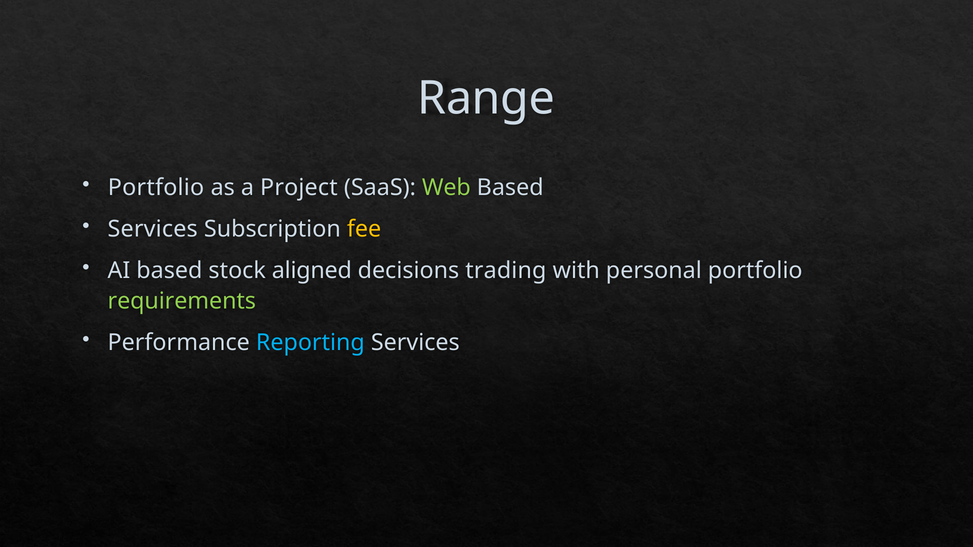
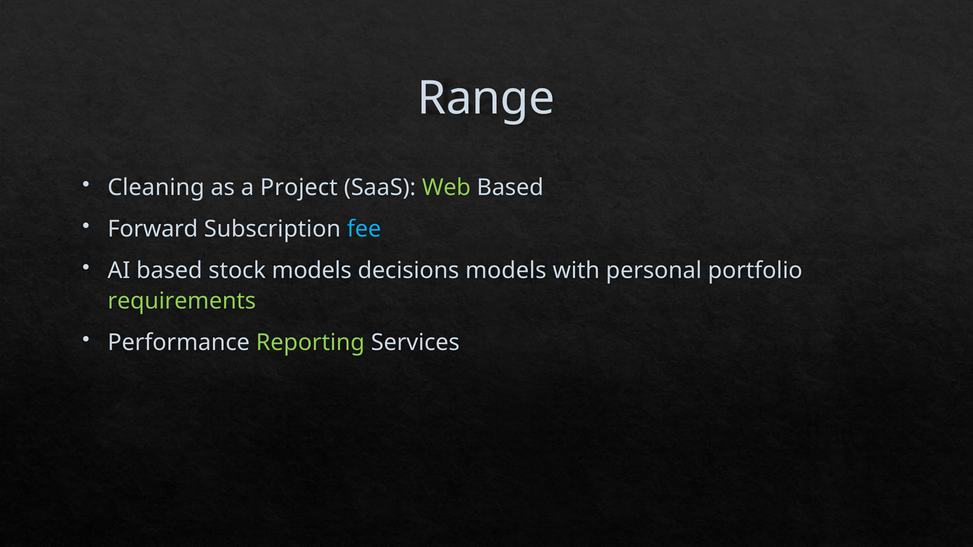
Portfolio at (156, 188): Portfolio -> Cleaning
Services at (153, 229): Services -> Forward
fee colour: yellow -> light blue
stock aligned: aligned -> models
decisions trading: trading -> models
Reporting colour: light blue -> light green
